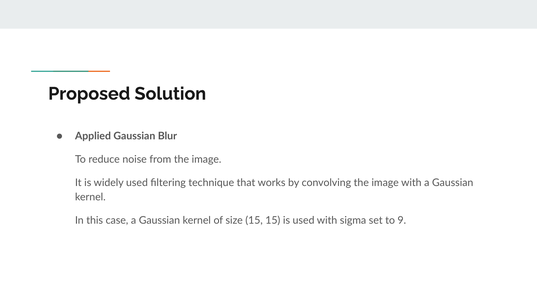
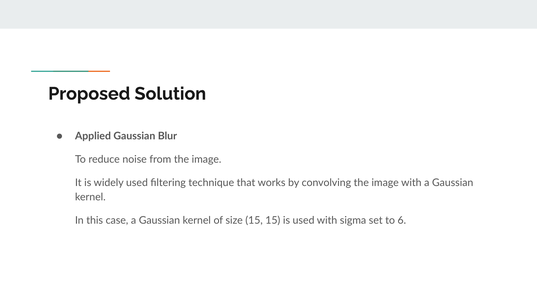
9: 9 -> 6
